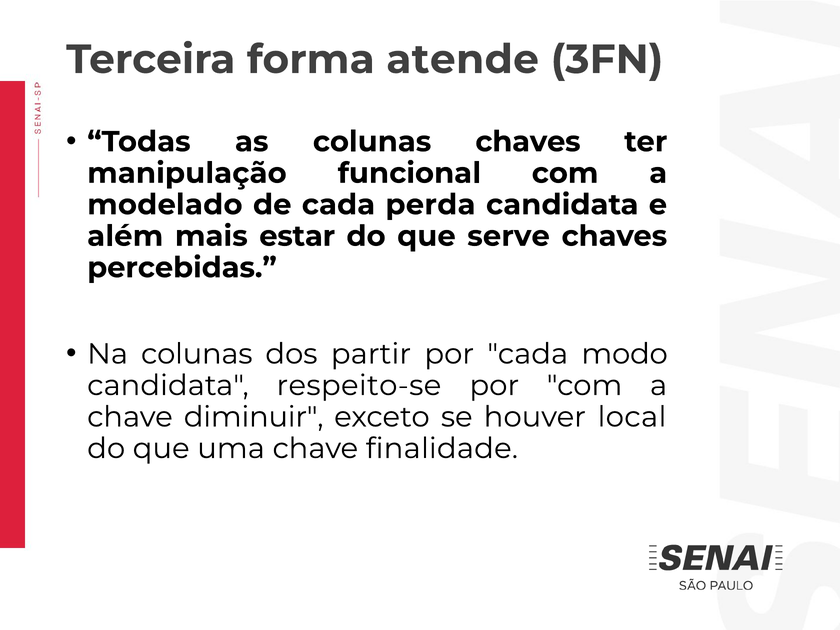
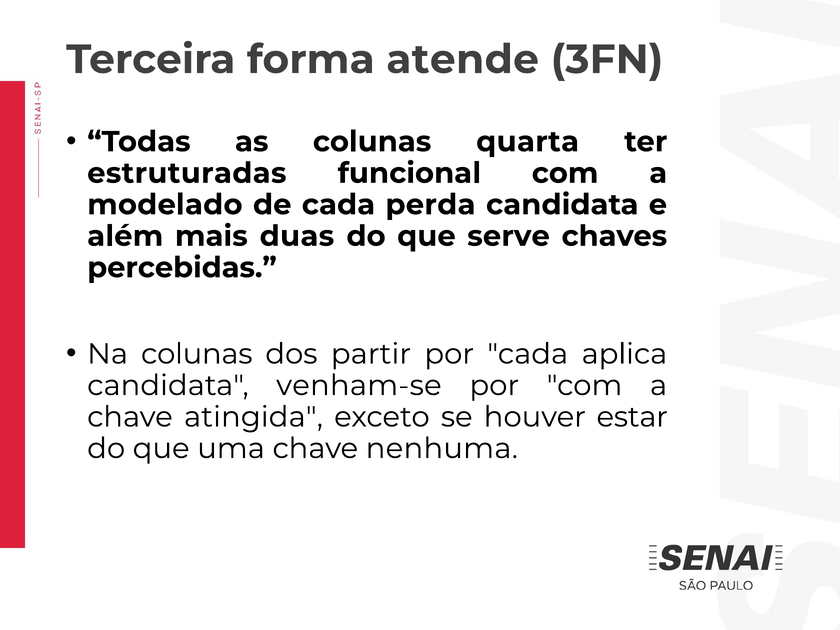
colunas chaves: chaves -> quarta
manipulação: manipulação -> estruturadas
estar: estar -> duas
modo: modo -> aplica
respeito-se: respeito-se -> venham-se
diminuir: diminuir -> atingida
local: local -> estar
finalidade: finalidade -> nenhuma
